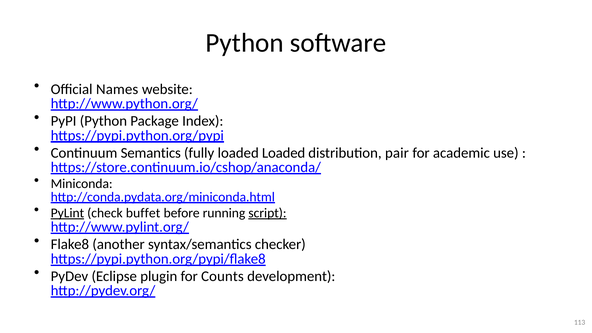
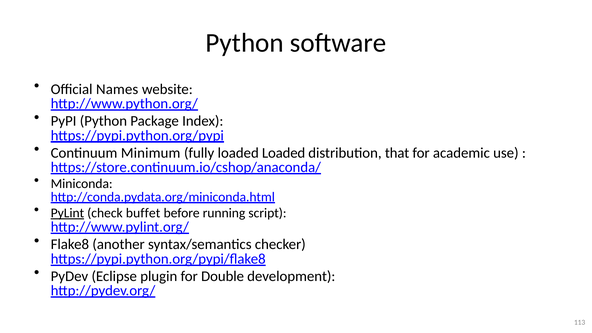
Semantics: Semantics -> Minimum
pair: pair -> that
script underline: present -> none
Counts: Counts -> Double
